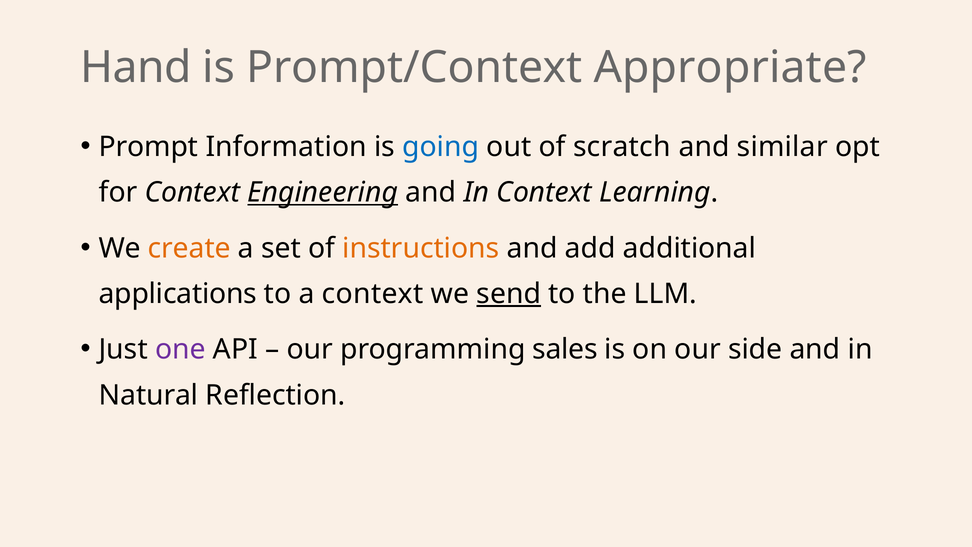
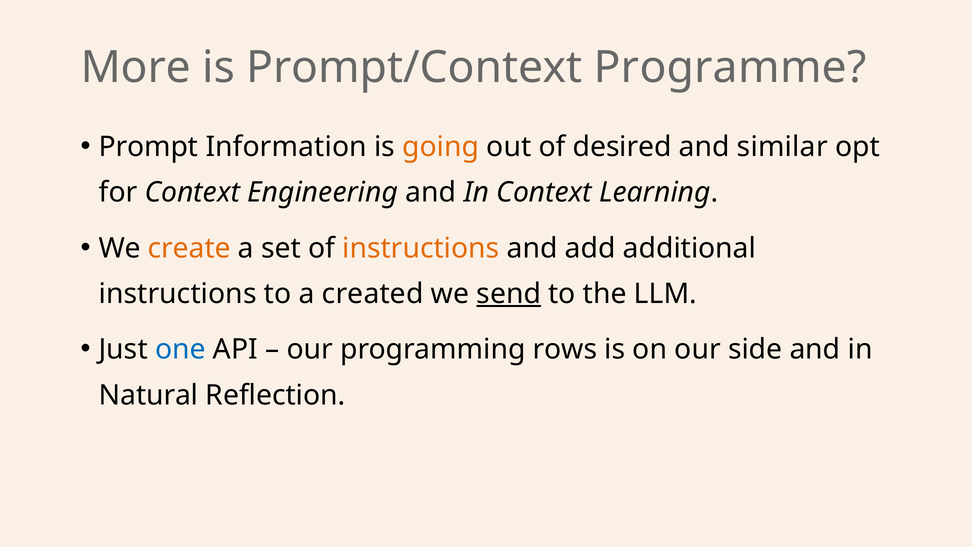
Hand: Hand -> More
Appropriate: Appropriate -> Programme
going colour: blue -> orange
scratch: scratch -> desired
Engineering underline: present -> none
applications at (178, 294): applications -> instructions
a context: context -> created
one colour: purple -> blue
sales: sales -> rows
